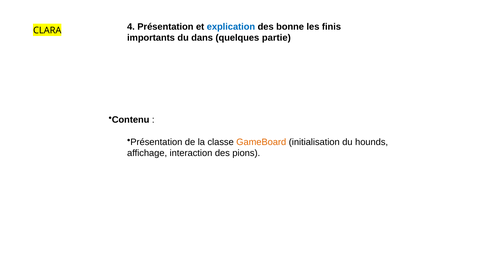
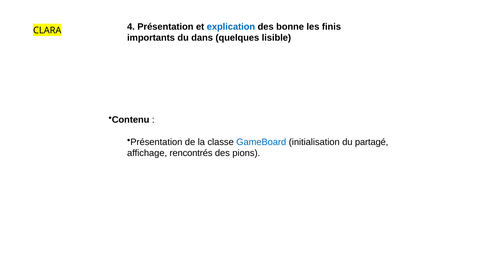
partie: partie -> lisible
GameBoard colour: orange -> blue
hounds: hounds -> partagé
interaction: interaction -> rencontrés
